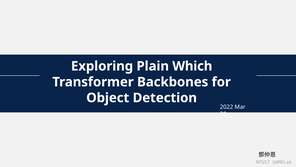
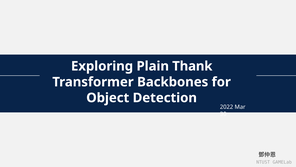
Which: Which -> Thank
